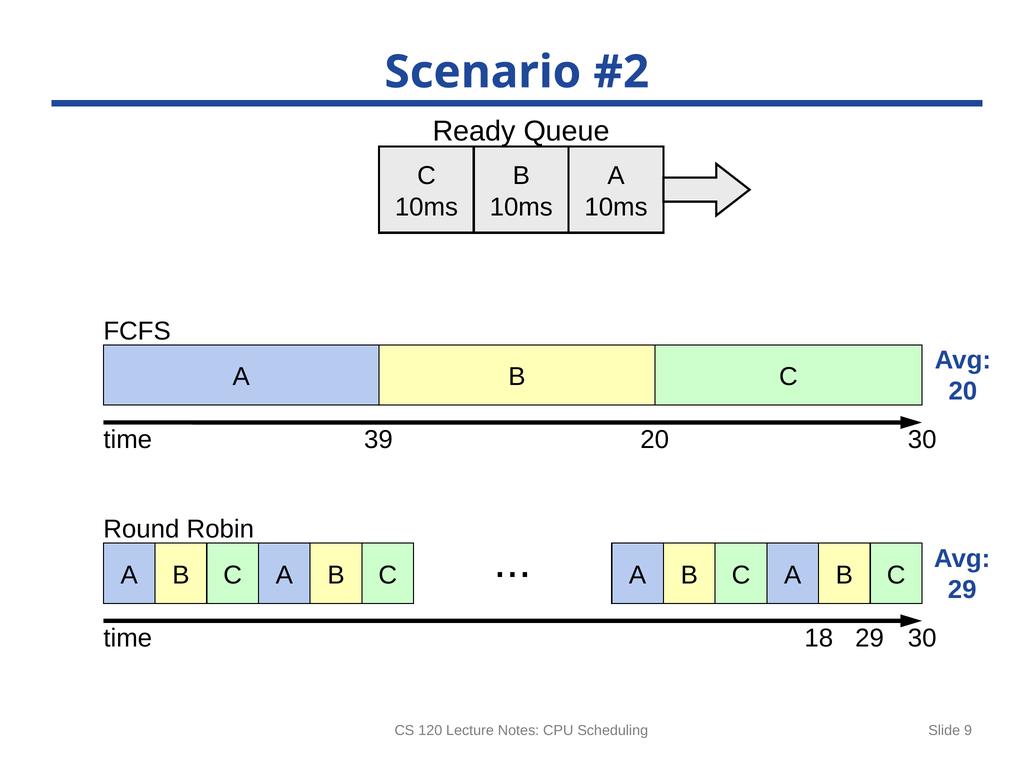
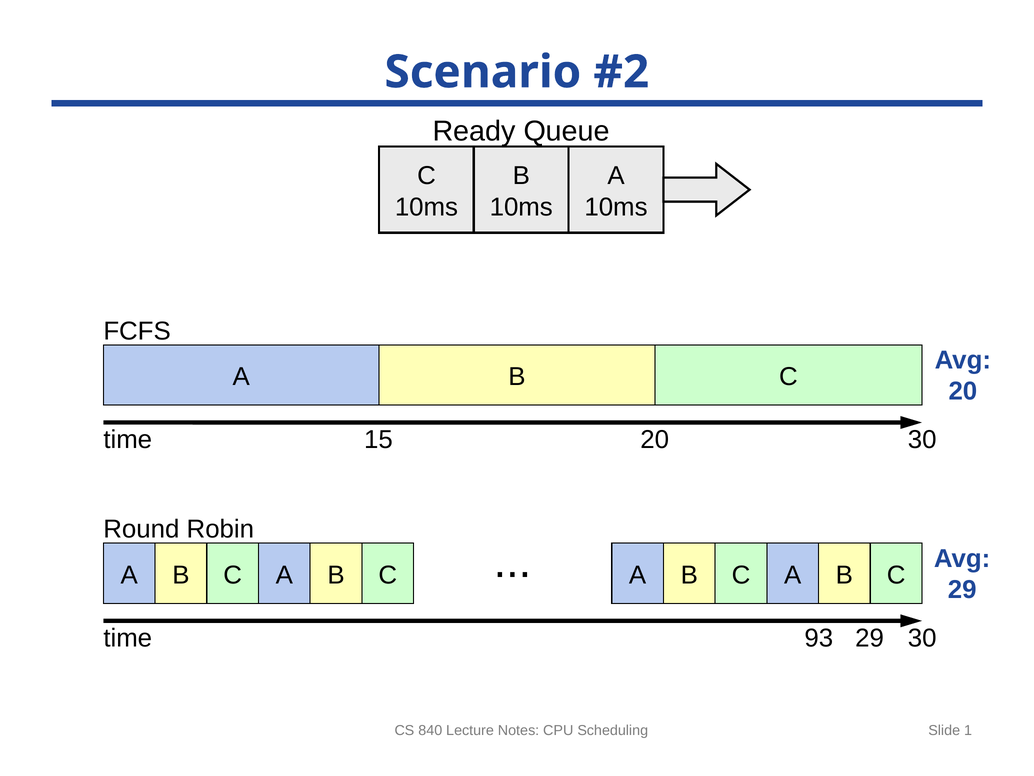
39: 39 -> 15
18: 18 -> 93
120: 120 -> 840
9: 9 -> 1
